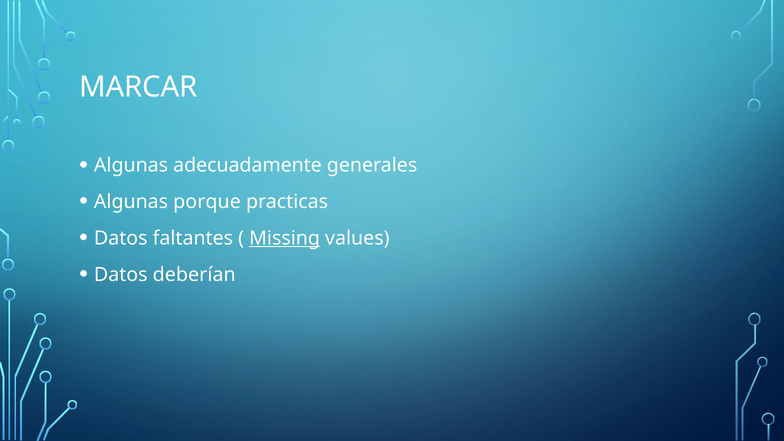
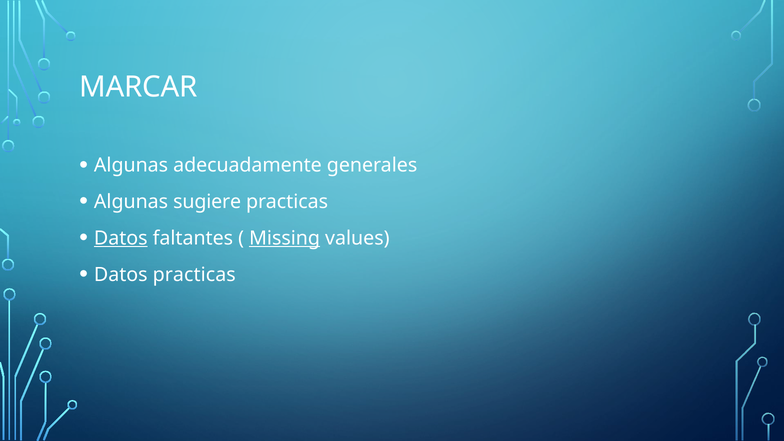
porque: porque -> sugiere
Datos at (121, 238) underline: none -> present
Datos deberían: deberían -> practicas
